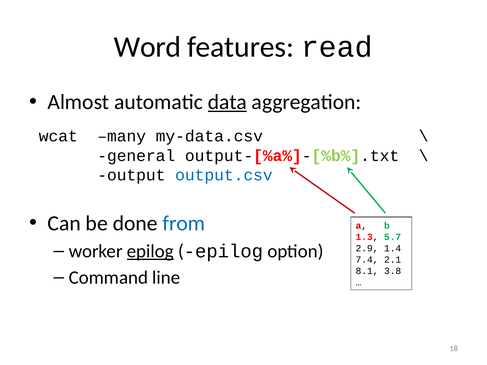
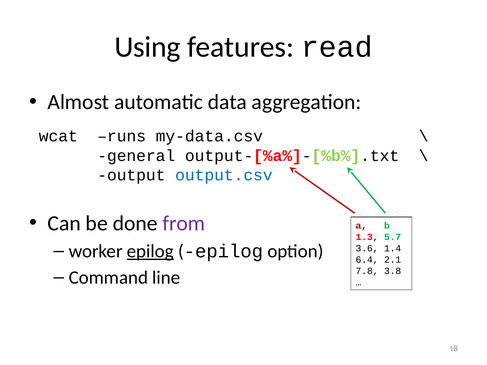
Word: Word -> Using
data underline: present -> none
many: many -> runs
from colour: blue -> purple
2.9: 2.9 -> 3.6
7.4: 7.4 -> 6.4
8.1: 8.1 -> 7.8
